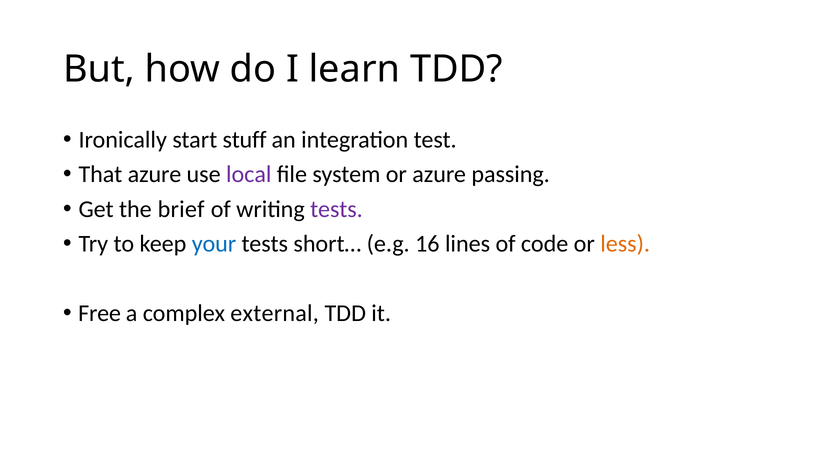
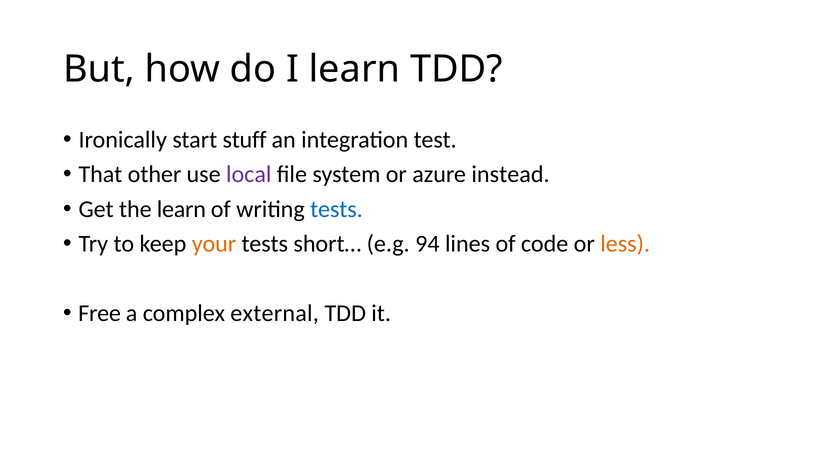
That azure: azure -> other
passing: passing -> instead
the brief: brief -> learn
tests at (336, 209) colour: purple -> blue
your colour: blue -> orange
16: 16 -> 94
